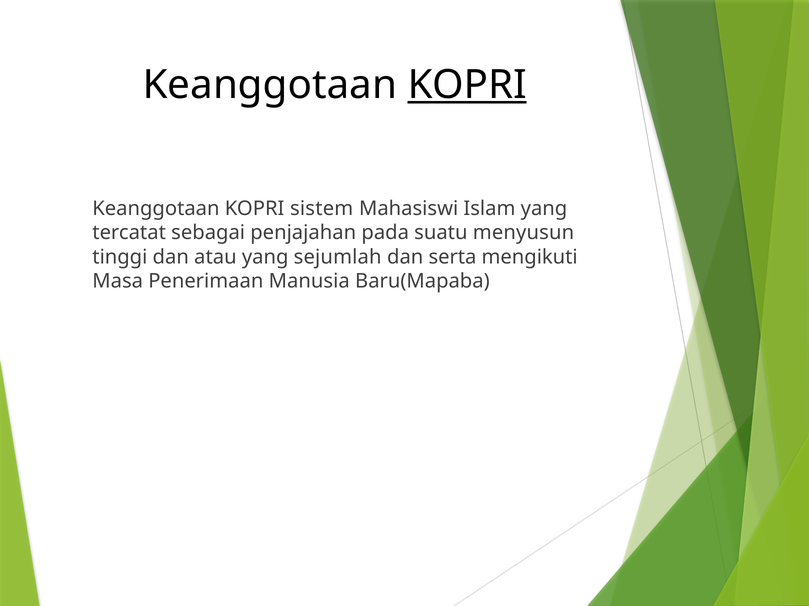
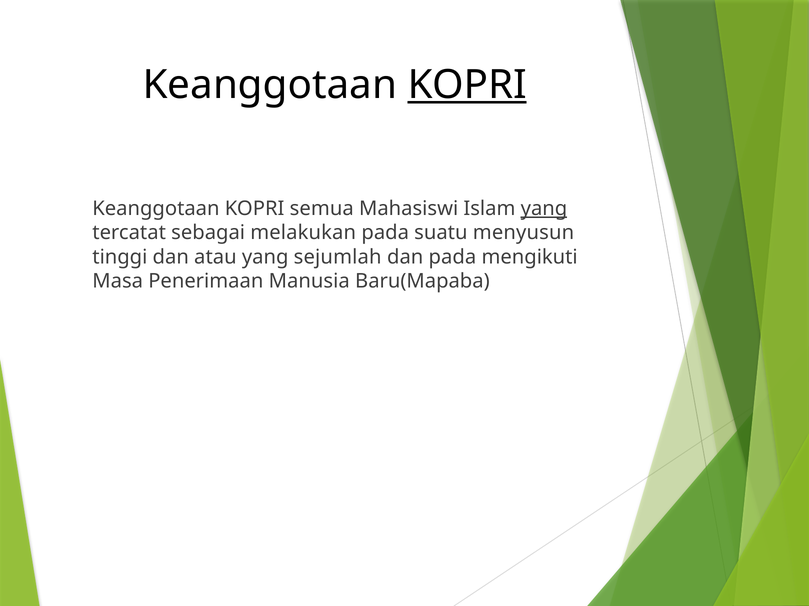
sistem: sistem -> semua
yang at (544, 209) underline: none -> present
penjajahan: penjajahan -> melakukan
dan serta: serta -> pada
